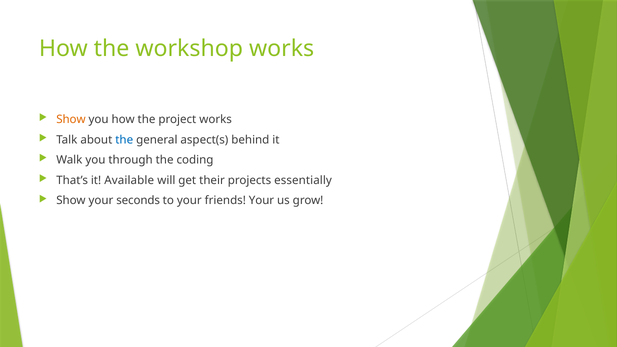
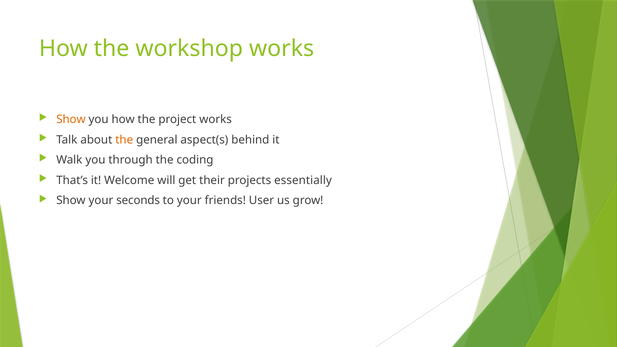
the at (124, 140) colour: blue -> orange
Available: Available -> Welcome
friends Your: Your -> User
